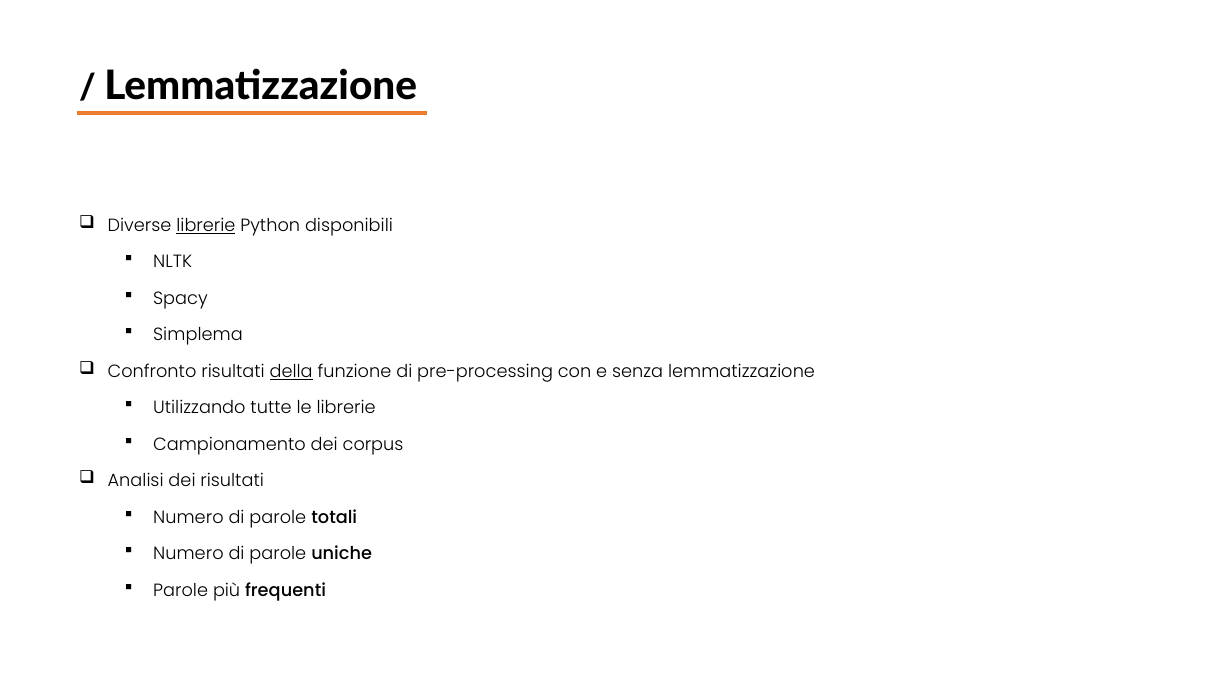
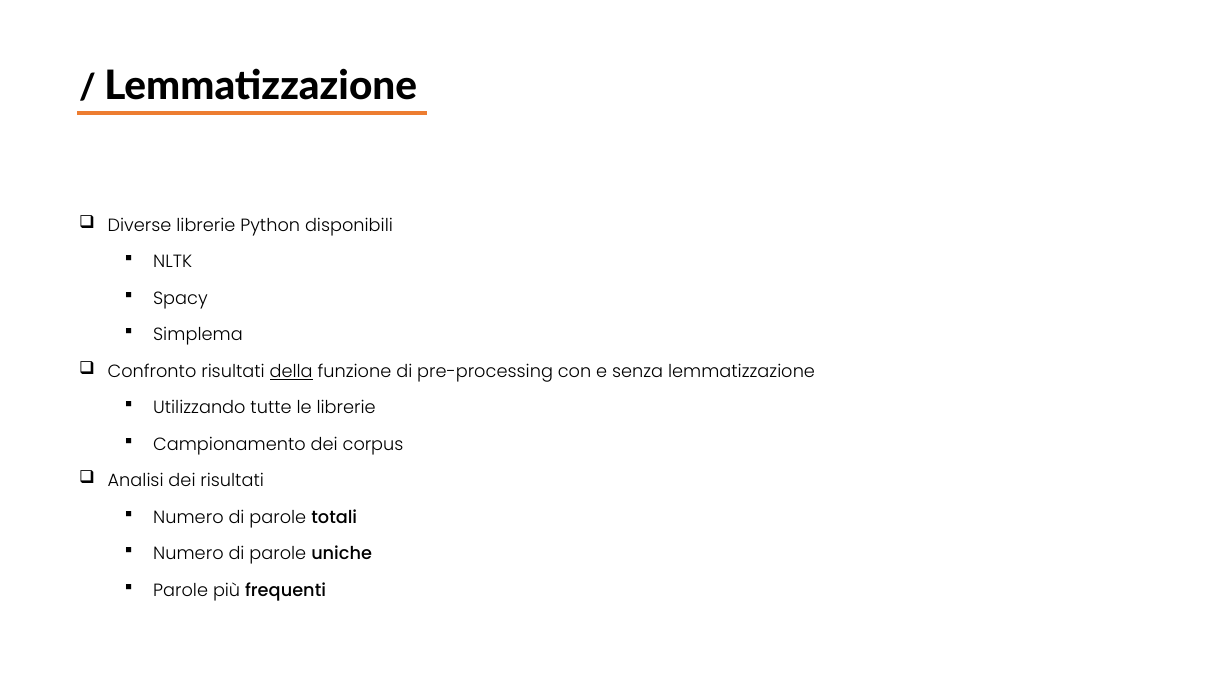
librerie at (206, 225) underline: present -> none
